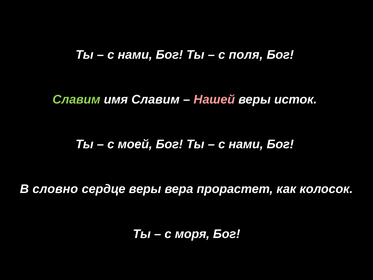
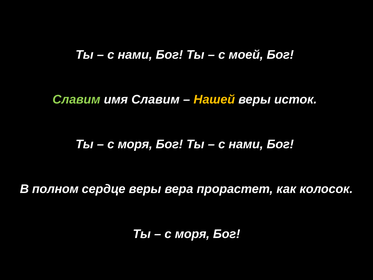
поля: поля -> моей
Нашей colour: pink -> yellow
моей at (135, 144): моей -> моря
словно: словно -> полном
